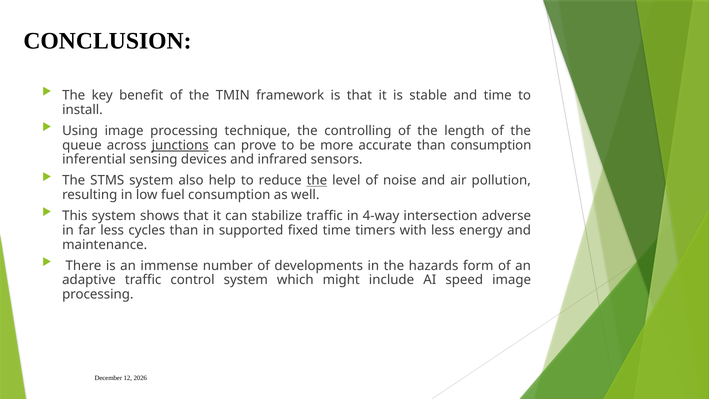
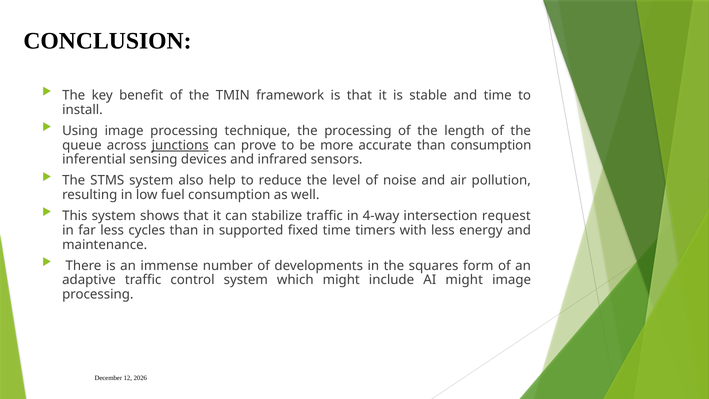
the controlling: controlling -> processing
the at (317, 180) underline: present -> none
adverse: adverse -> request
hazards: hazards -> squares
AI speed: speed -> might
